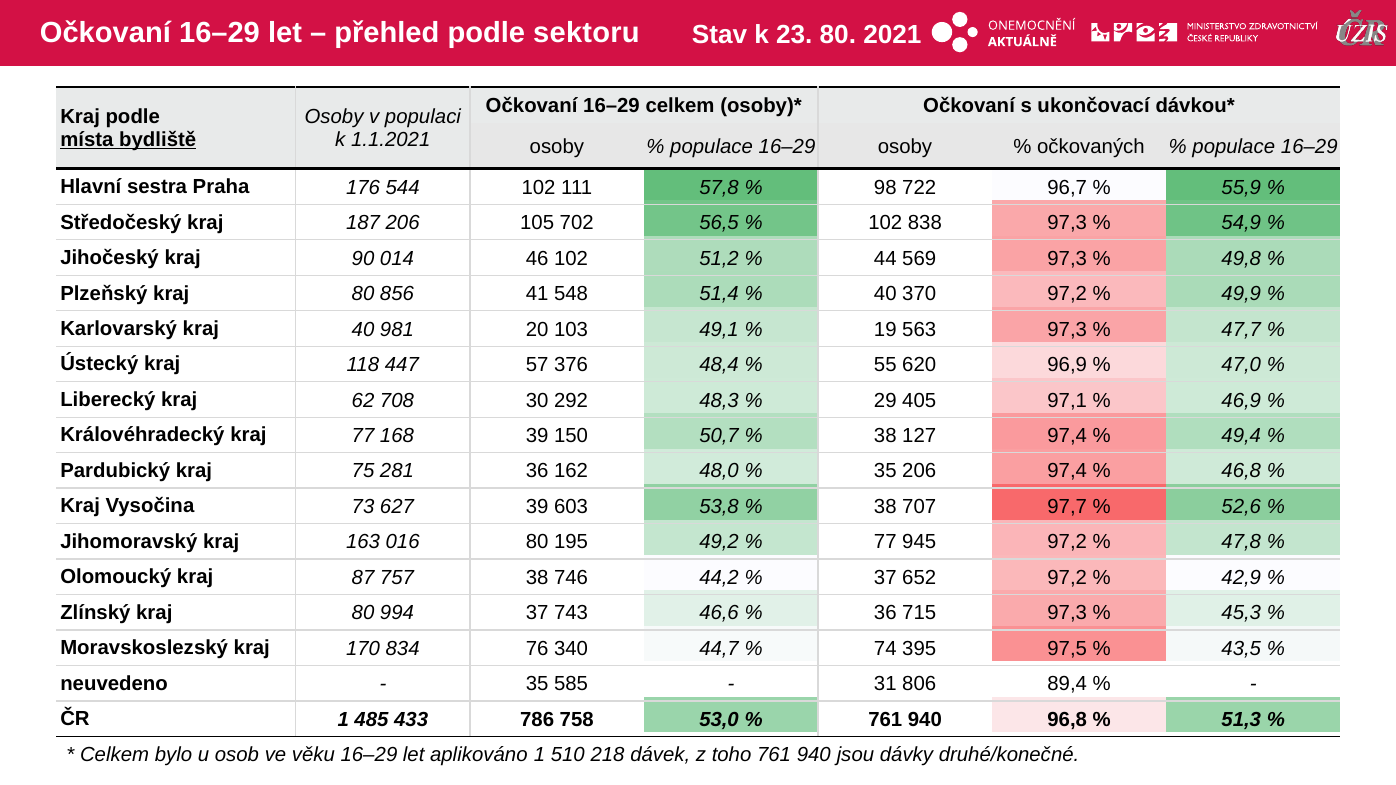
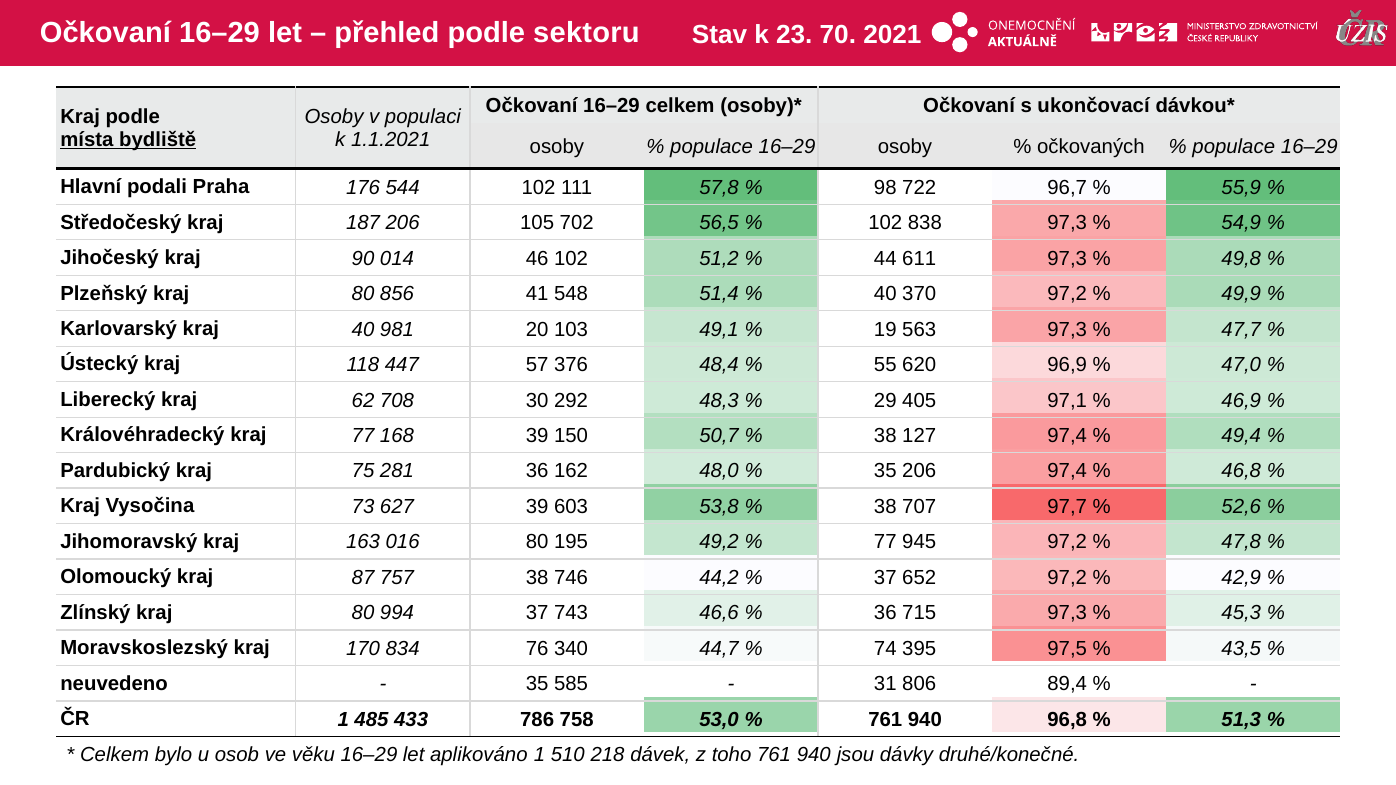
23 80: 80 -> 70
sestra: sestra -> podali
569: 569 -> 611
